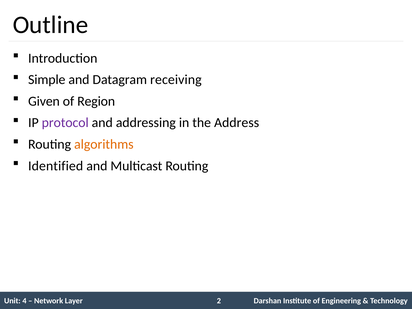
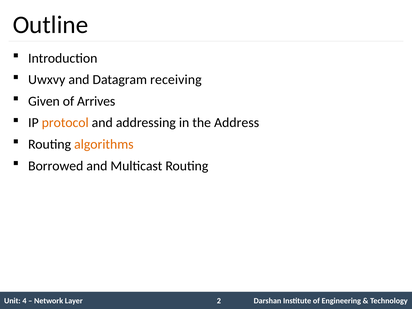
Simple: Simple -> Uwxvy
Region: Region -> Arrives
protocol colour: purple -> orange
Identified: Identified -> Borrowed
